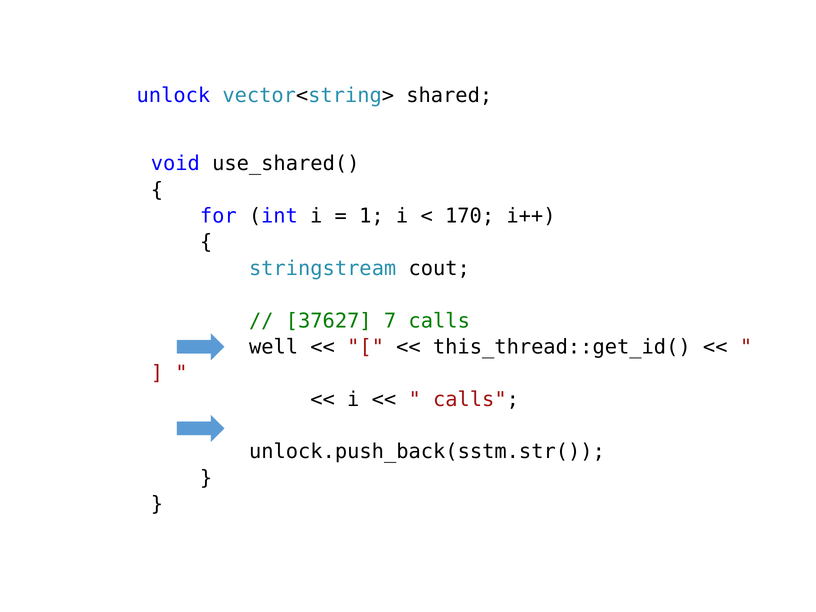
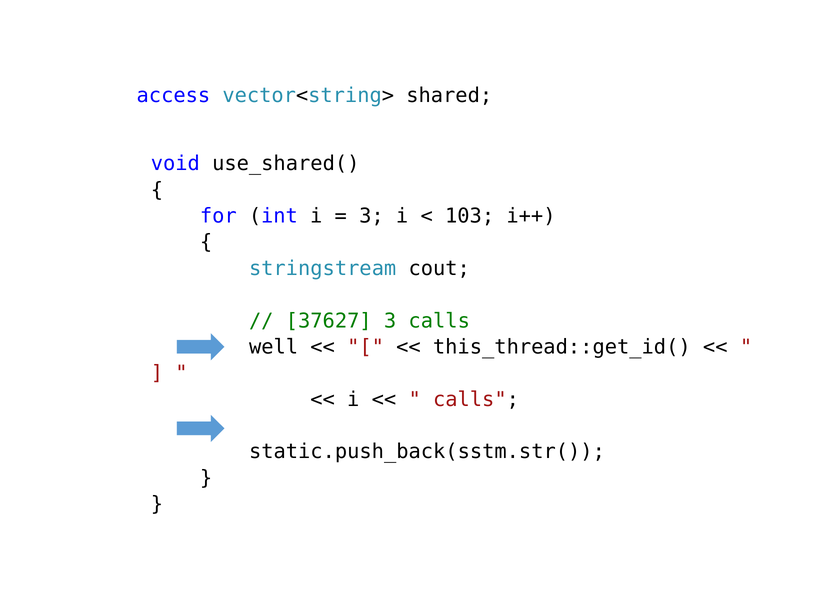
unlock: unlock -> access
1 at (371, 216): 1 -> 3
170: 170 -> 103
37627 7: 7 -> 3
unlock.push_back(sstm.str(: unlock.push_back(sstm.str( -> static.push_back(sstm.str(
